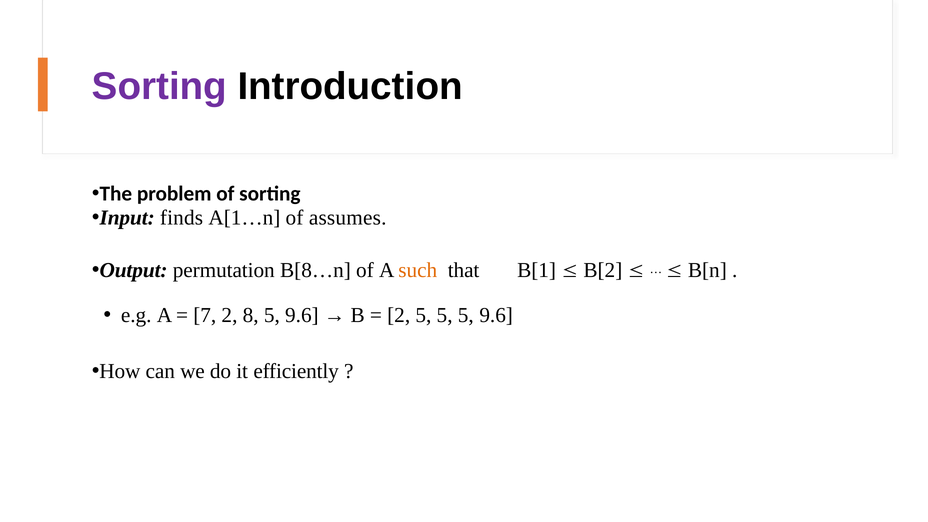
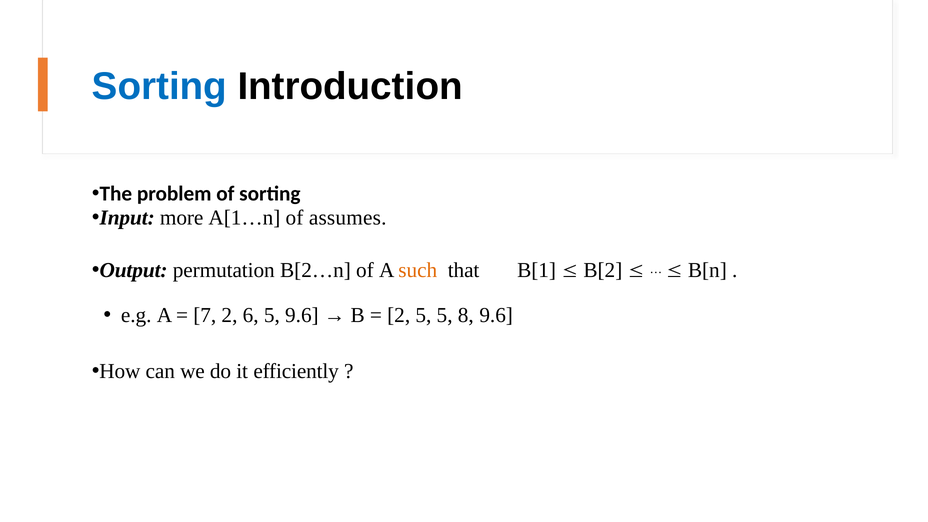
Sorting at (159, 86) colour: purple -> blue
finds: finds -> more
B[8…n: B[8…n -> B[2…n
8: 8 -> 6
5 5 5: 5 -> 8
